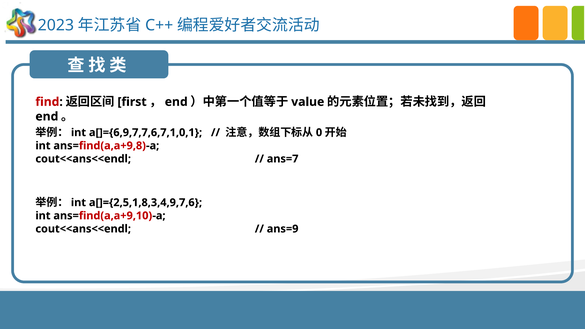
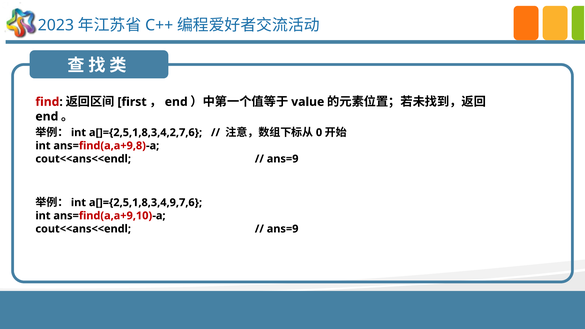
a[]={6,9,7,7,6,7,1,0,1: a[]={6,9,7,7,6,7,1,0,1 -> a[]={2,5,1,8,3,4,2,7,6
ans=7 at (283, 159): ans=7 -> ans=9
